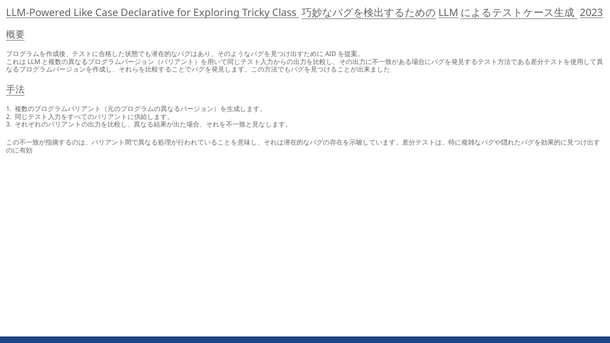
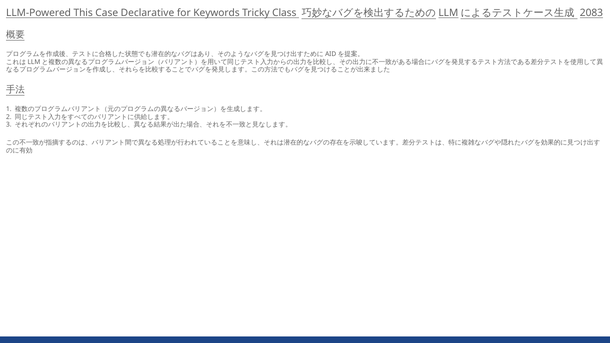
Like: Like -> This
Exploring: Exploring -> Keywords
2023: 2023 -> 2083
